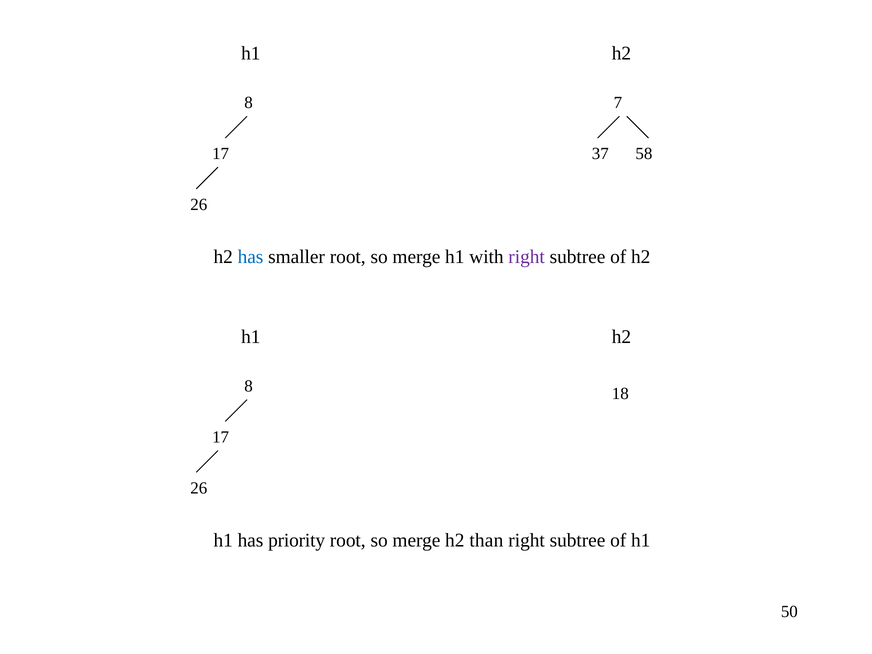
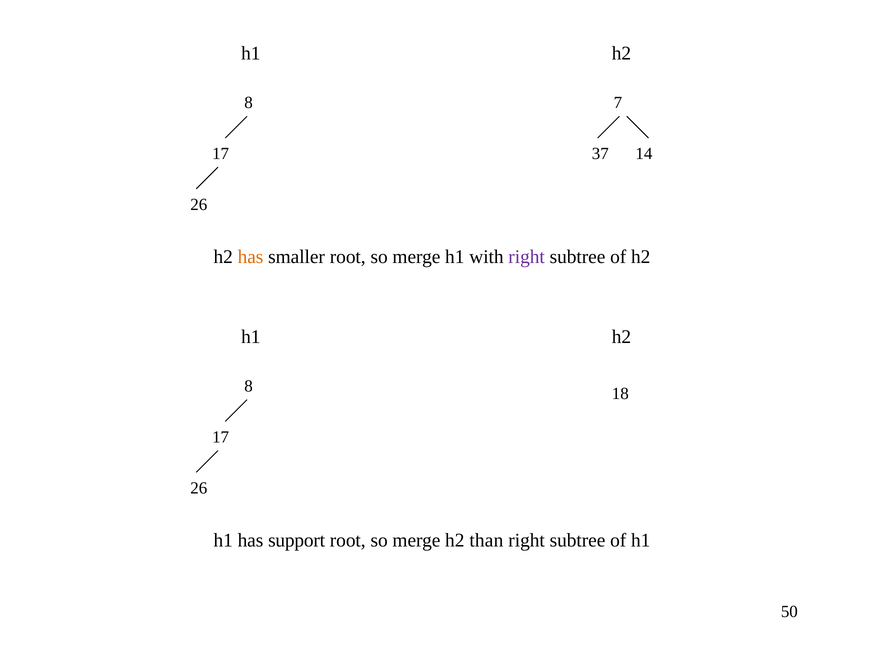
58: 58 -> 14
has at (251, 257) colour: blue -> orange
priority: priority -> support
